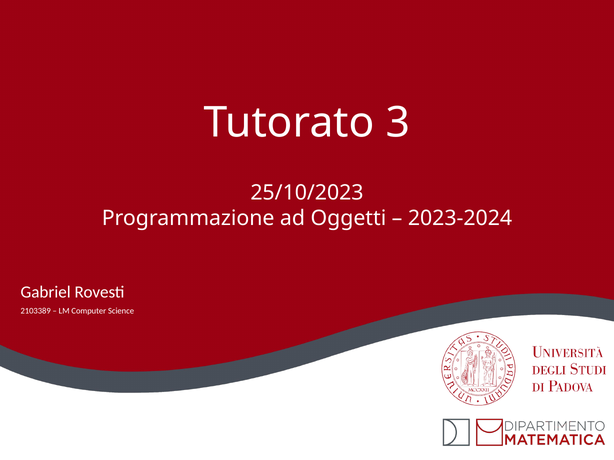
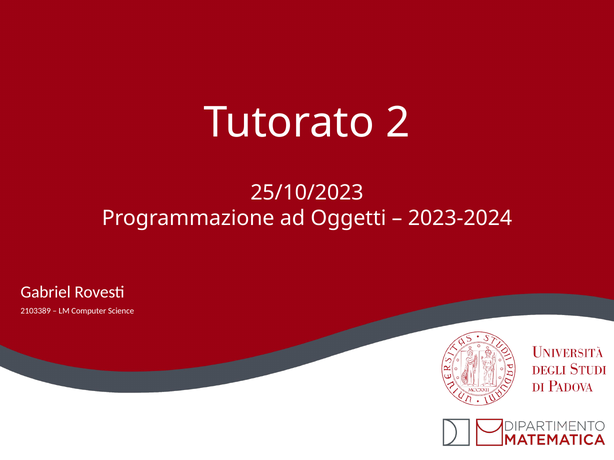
3: 3 -> 2
